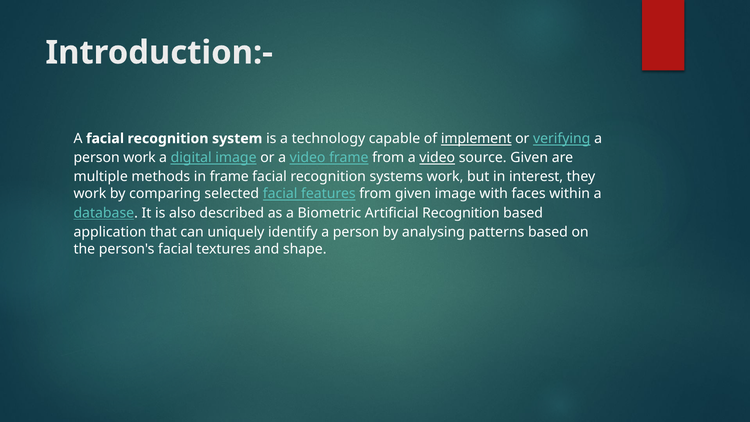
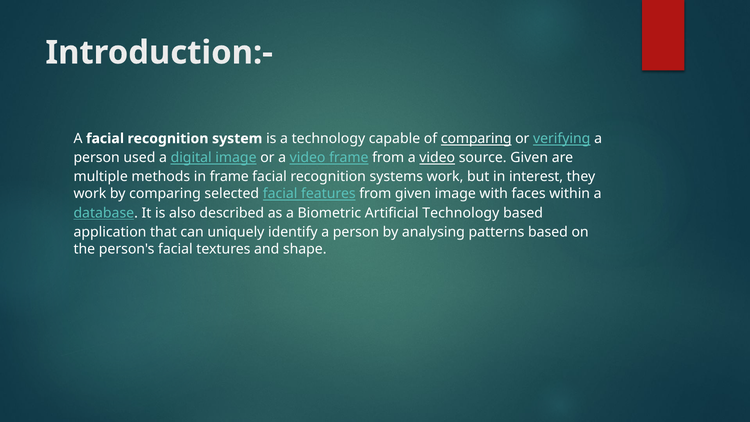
of implement: implement -> comparing
person work: work -> used
Artificial Recognition: Recognition -> Technology
